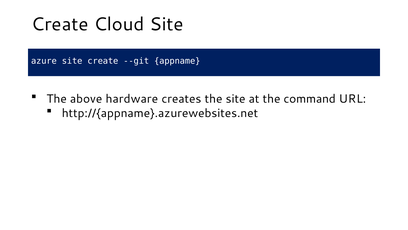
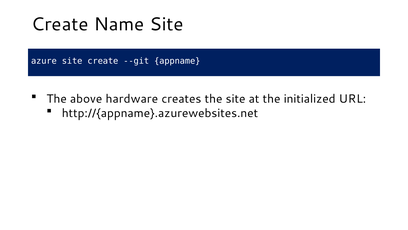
Cloud: Cloud -> Name
command: command -> initialized
